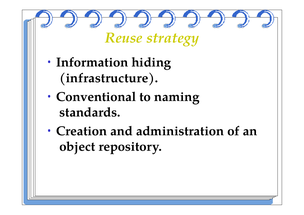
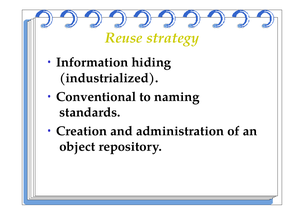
infrastructure: infrastructure -> industrialized
